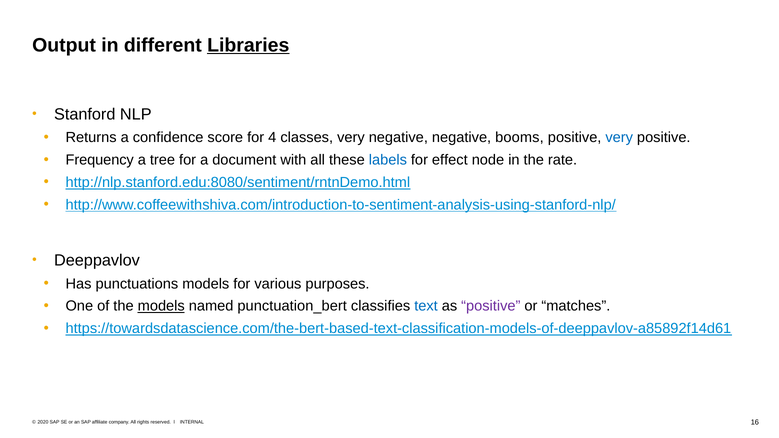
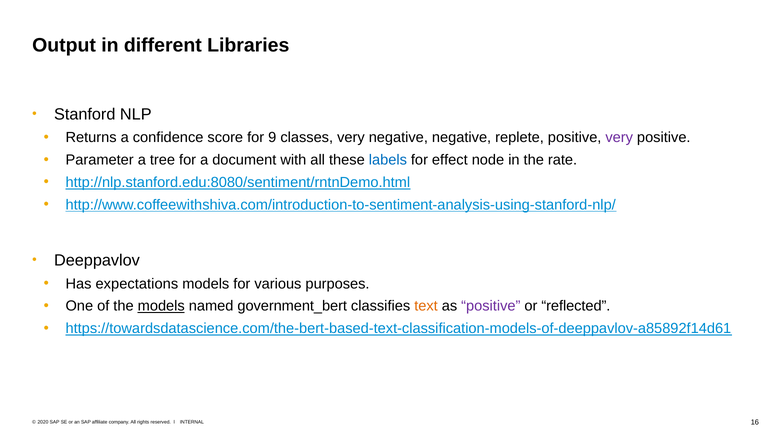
Libraries underline: present -> none
4: 4 -> 9
booms: booms -> replete
very at (619, 138) colour: blue -> purple
Frequency: Frequency -> Parameter
punctuations: punctuations -> expectations
punctuation_bert: punctuation_bert -> government_bert
text colour: blue -> orange
matches: matches -> reflected
